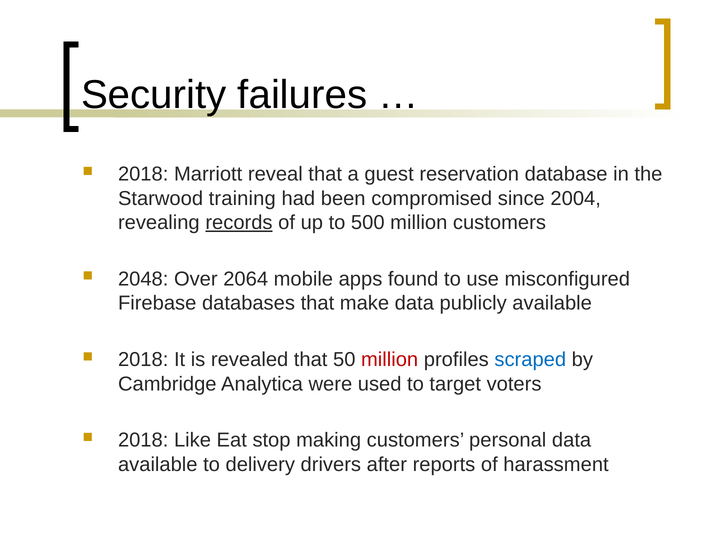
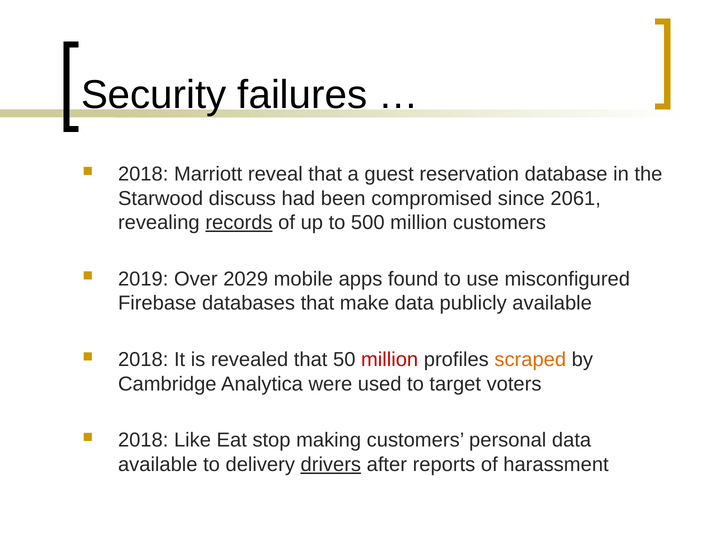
training: training -> discuss
2004: 2004 -> 2061
2048: 2048 -> 2019
2064: 2064 -> 2029
scraped colour: blue -> orange
drivers underline: none -> present
